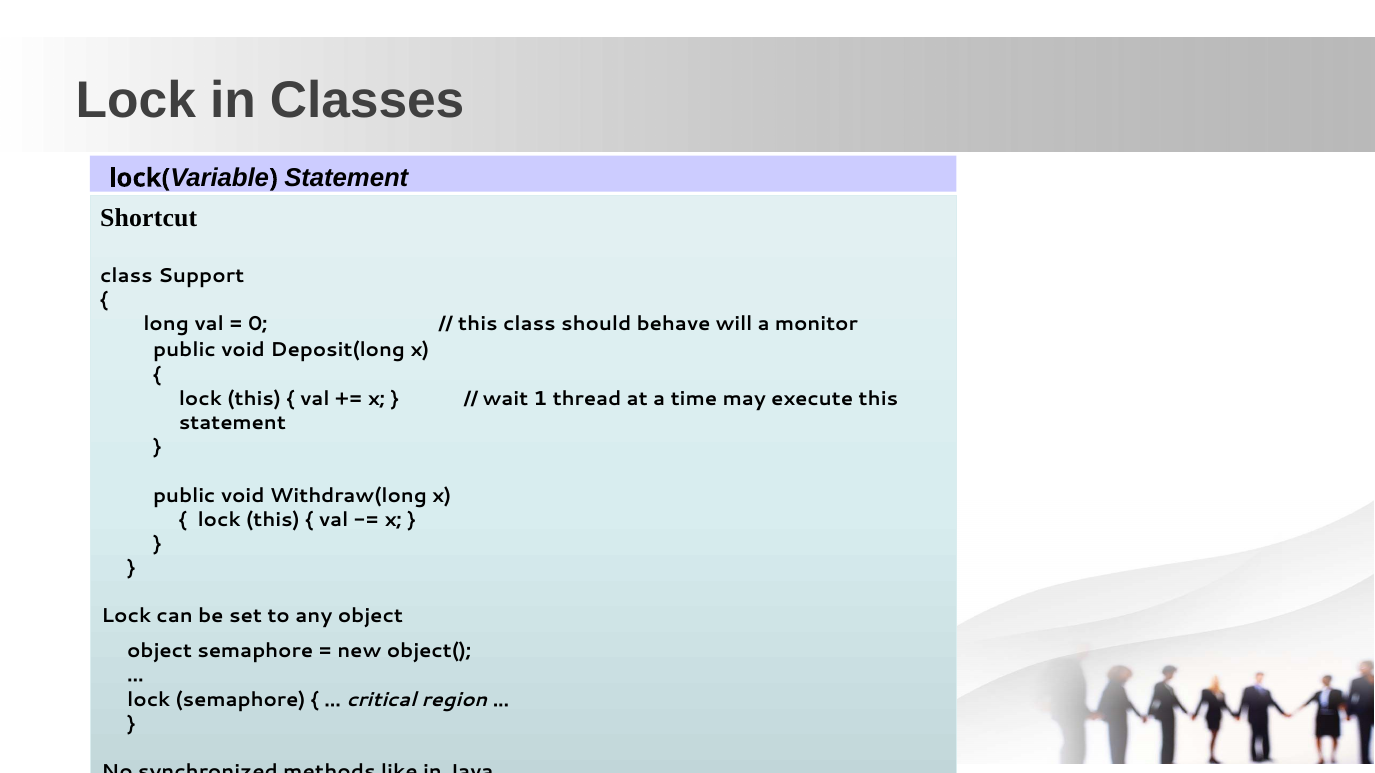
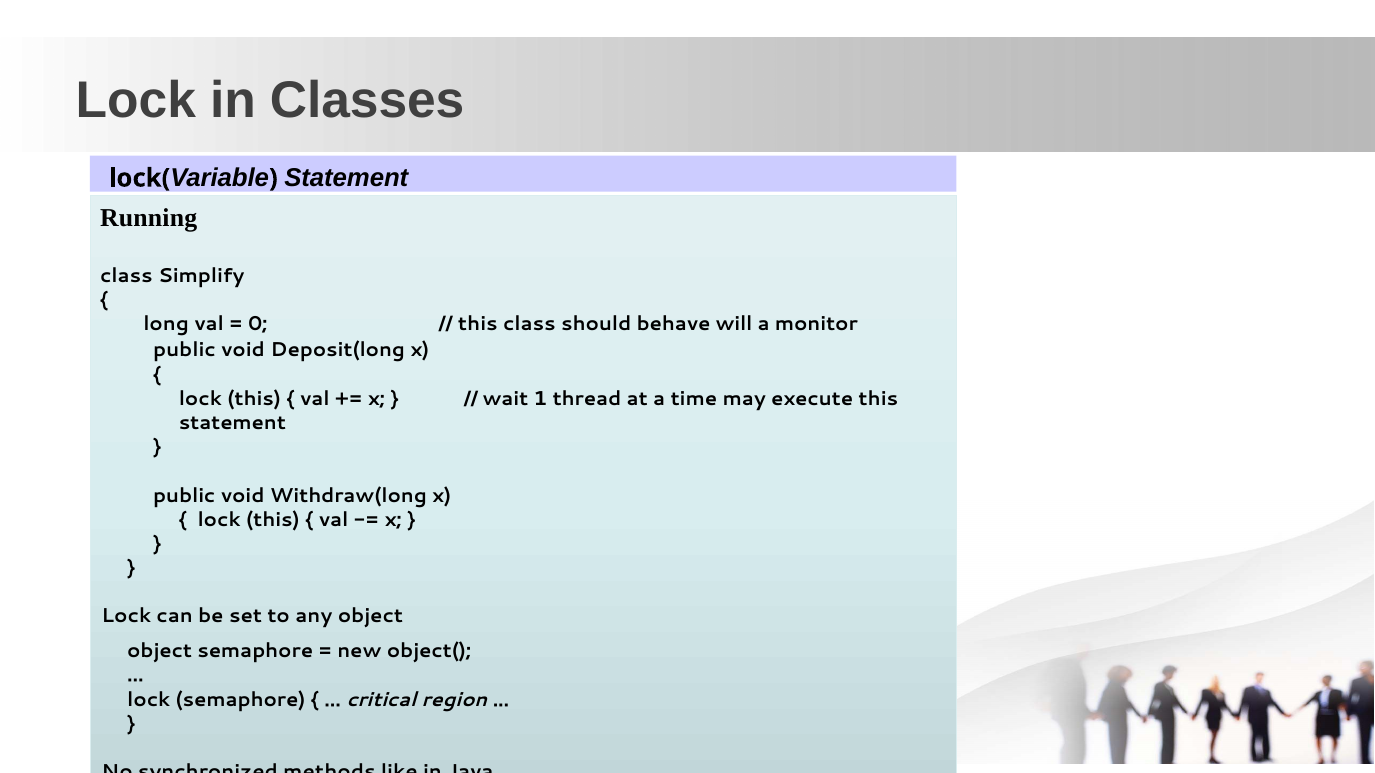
Shortcut: Shortcut -> Running
Support: Support -> Simplify
